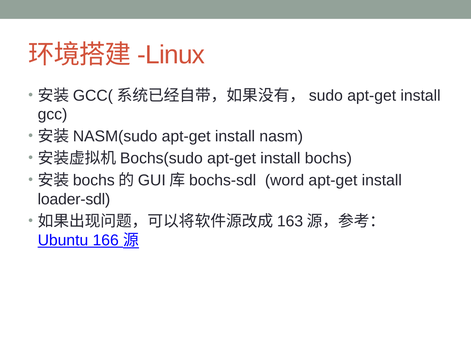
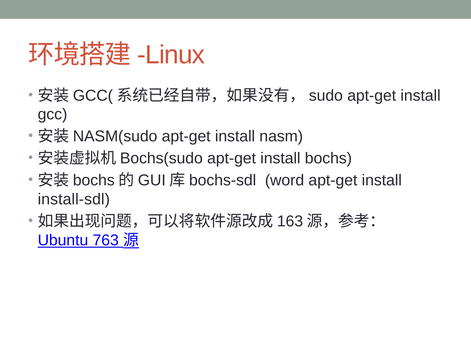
loader-sdl: loader-sdl -> install-sdl
166: 166 -> 763
